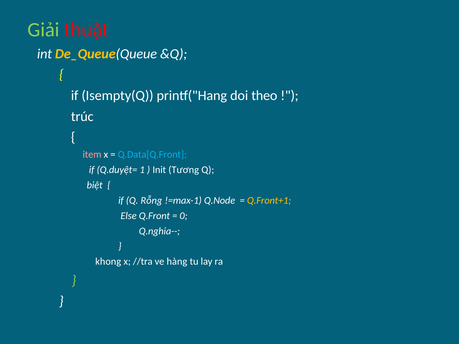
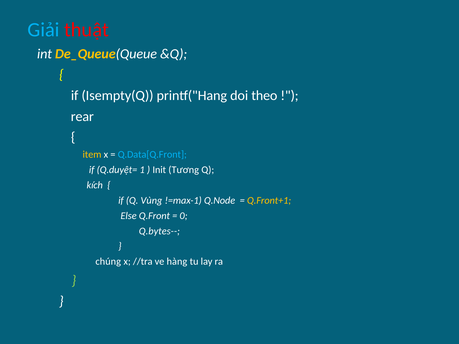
Giải colour: light green -> light blue
trúc: trúc -> rear
item colour: pink -> yellow
biệt: biệt -> kích
Rỗng: Rỗng -> Vùng
Q.nghia--: Q.nghia-- -> Q.bytes--
khong: khong -> chúng
